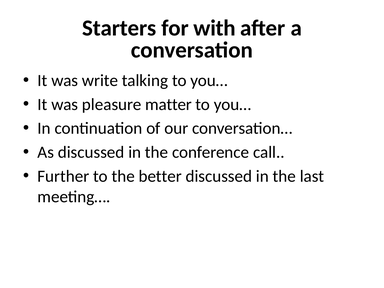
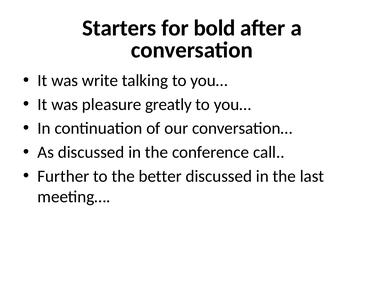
with: with -> bold
matter: matter -> greatly
